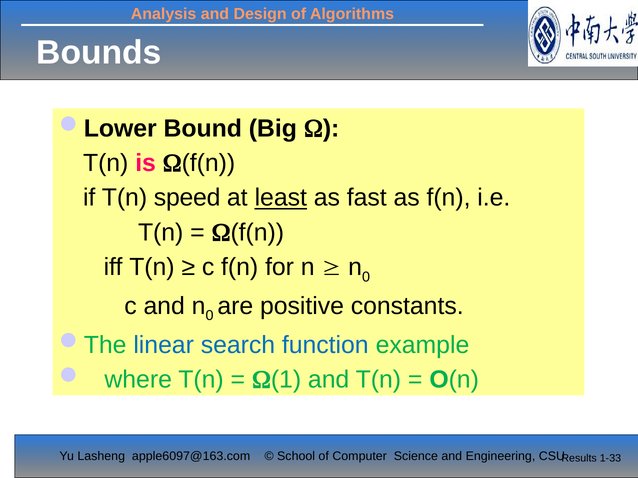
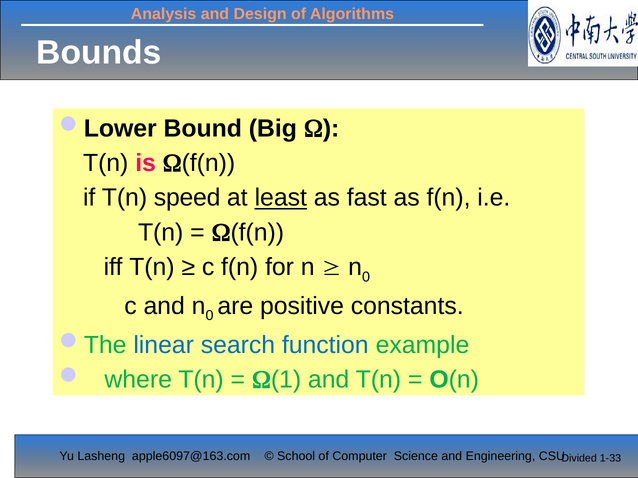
Results: Results -> Divided
